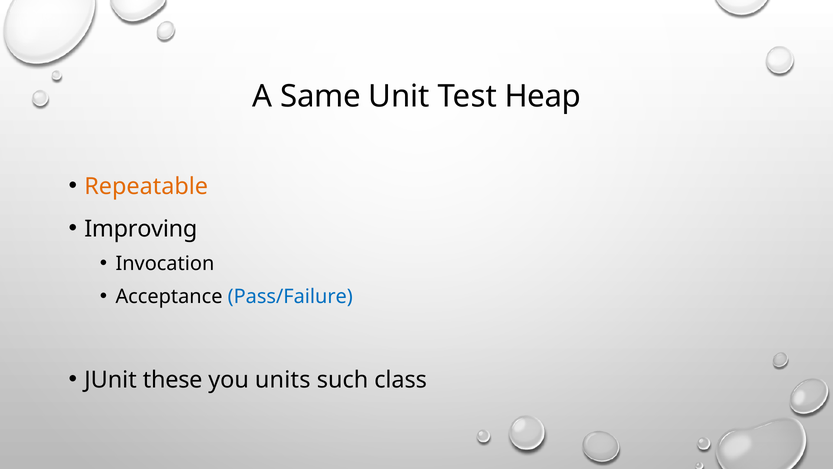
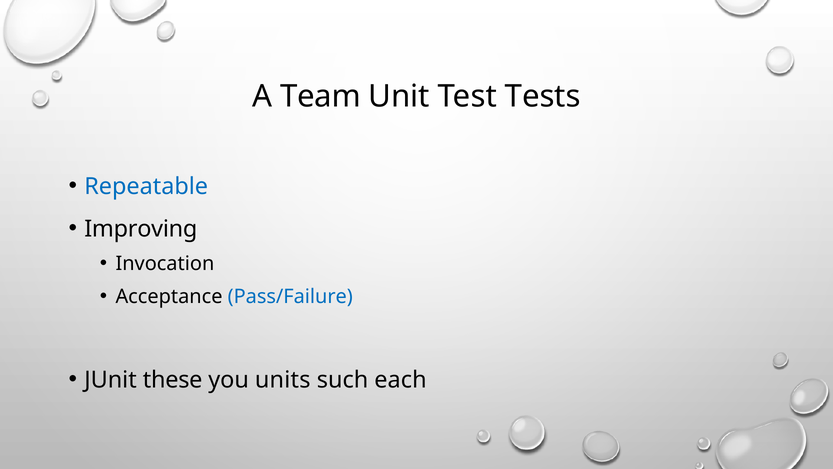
Same: Same -> Team
Heap: Heap -> Tests
Repeatable colour: orange -> blue
class: class -> each
